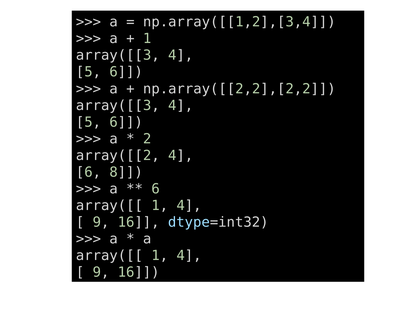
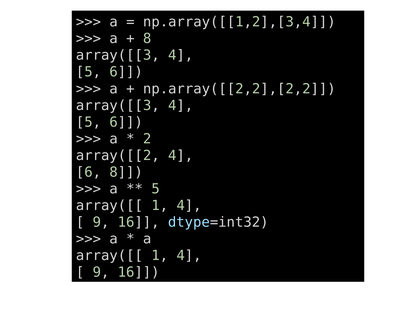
1 at (147, 39): 1 -> 8
6 at (156, 189): 6 -> 5
